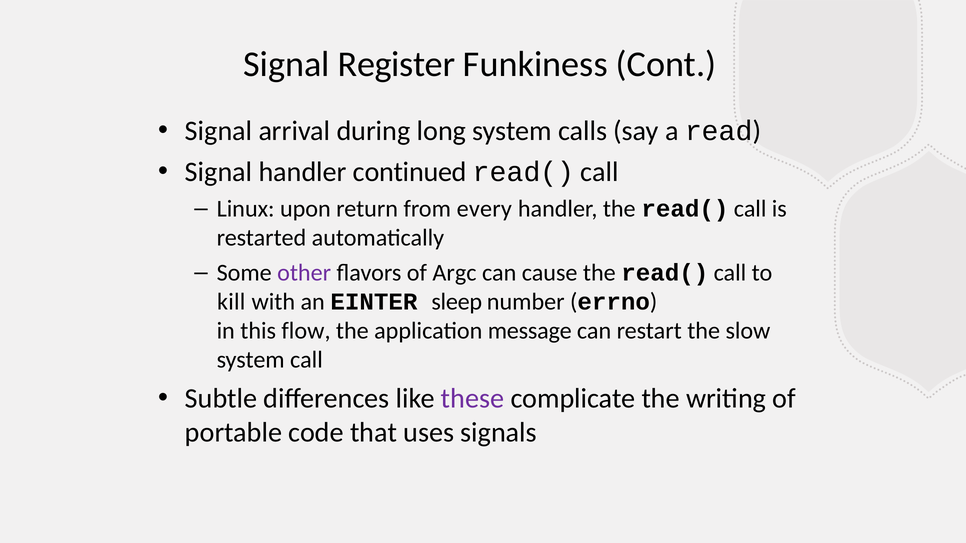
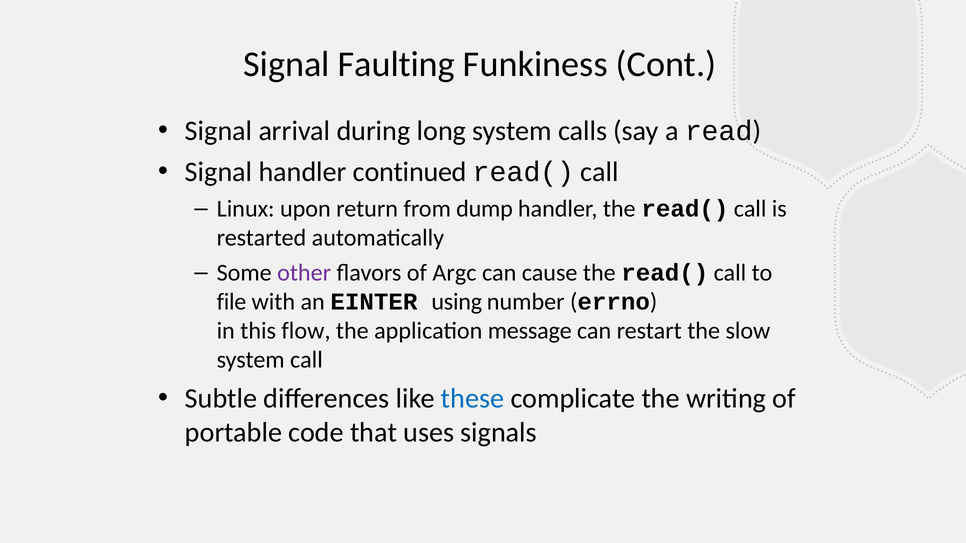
Register: Register -> Faulting
every: every -> dump
kill: kill -> file
sleep: sleep -> using
these colour: purple -> blue
